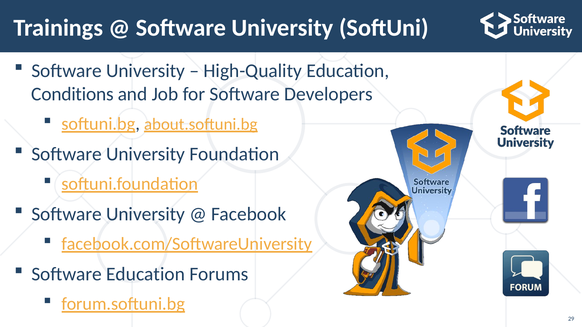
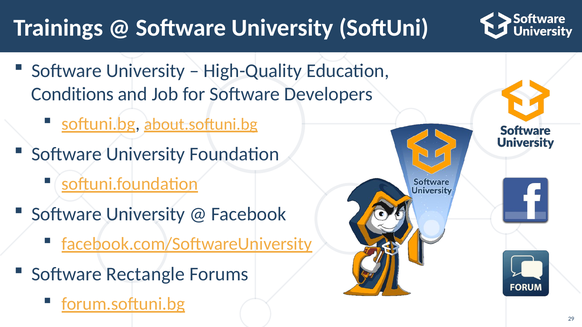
Software Education: Education -> Rectangle
